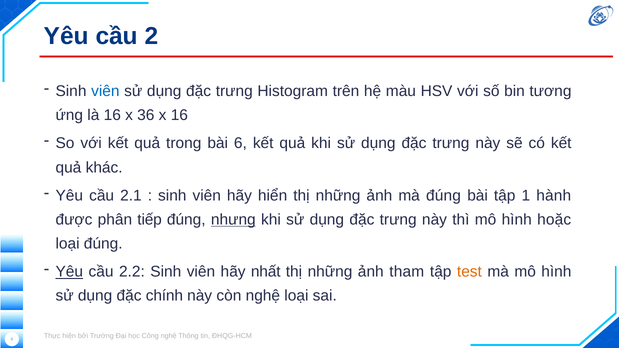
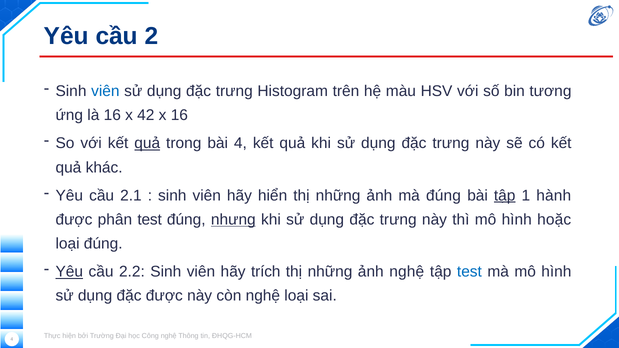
36: 36 -> 42
quả at (147, 143) underline: none -> present
bài 6: 6 -> 4
tập at (505, 196) underline: none -> present
phân tiếp: tiếp -> test
nhất: nhất -> trích
ảnh tham: tham -> nghệ
test at (469, 272) colour: orange -> blue
đặc chính: chính -> được
